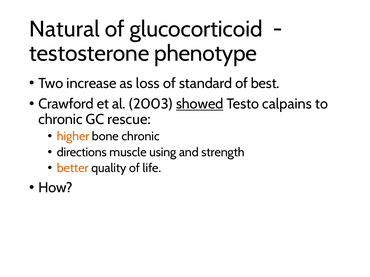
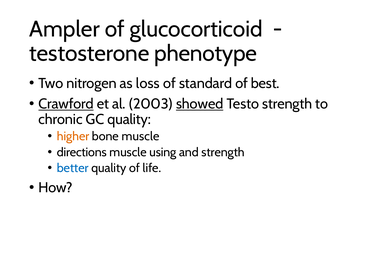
Natural: Natural -> Ampler
increase: increase -> nitrogen
Crawford underline: none -> present
Testo calpains: calpains -> strength
GC rescue: rescue -> quality
bone chronic: chronic -> muscle
better colour: orange -> blue
